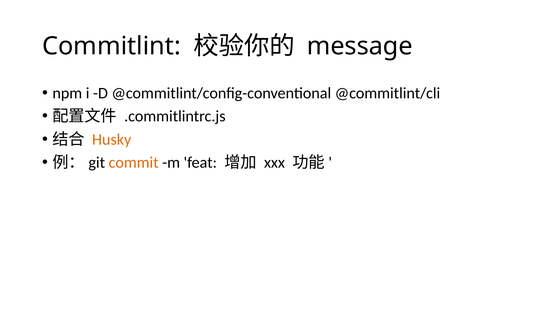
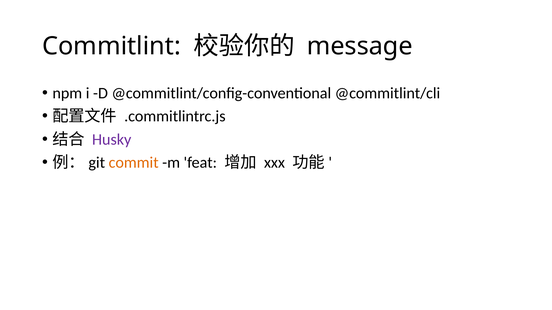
Husky colour: orange -> purple
